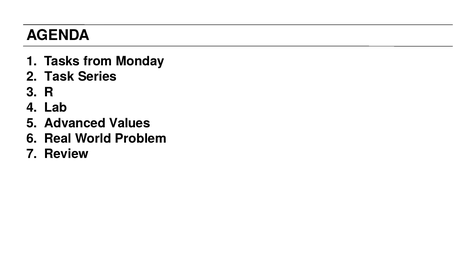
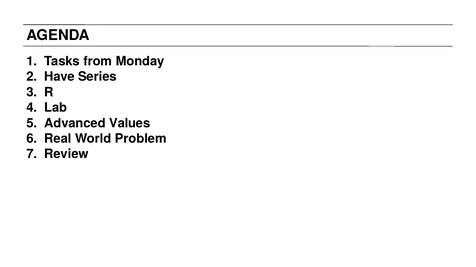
Task: Task -> Have
